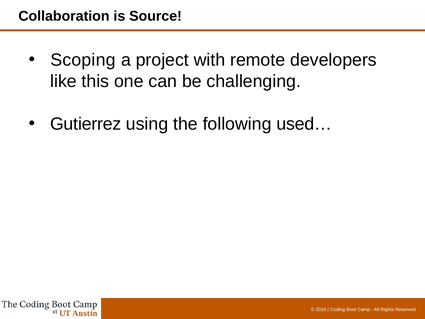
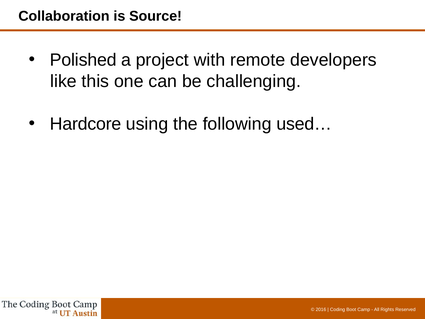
Scoping: Scoping -> Polished
Gutierrez: Gutierrez -> Hardcore
